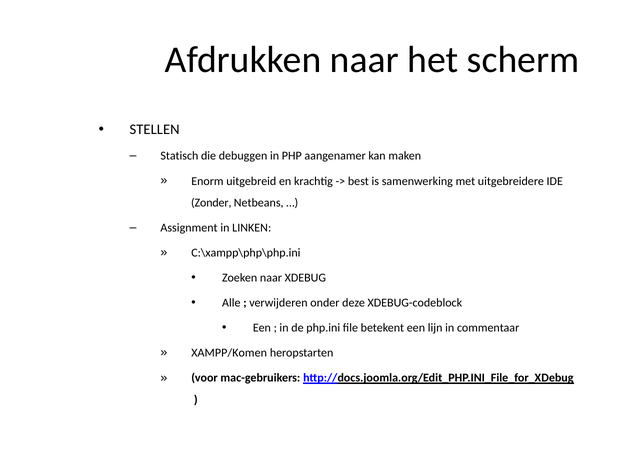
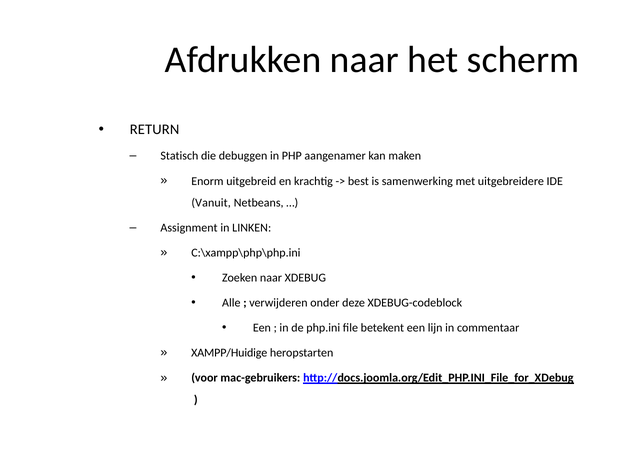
STELLEN: STELLEN -> RETURN
Zonder: Zonder -> Vanuit
XAMPP/Komen: XAMPP/Komen -> XAMPP/Huidige
